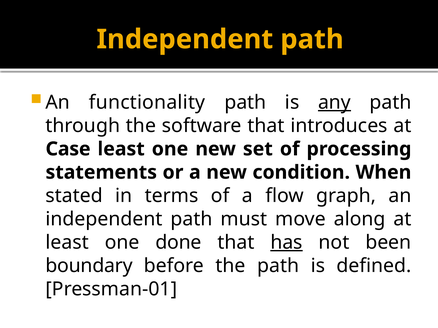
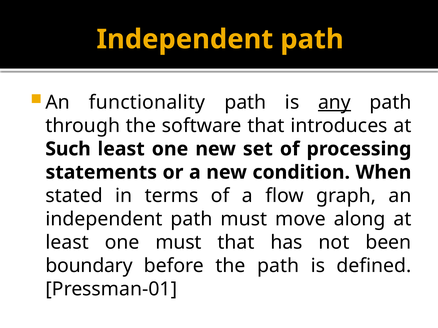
Case: Case -> Such
one done: done -> must
has underline: present -> none
